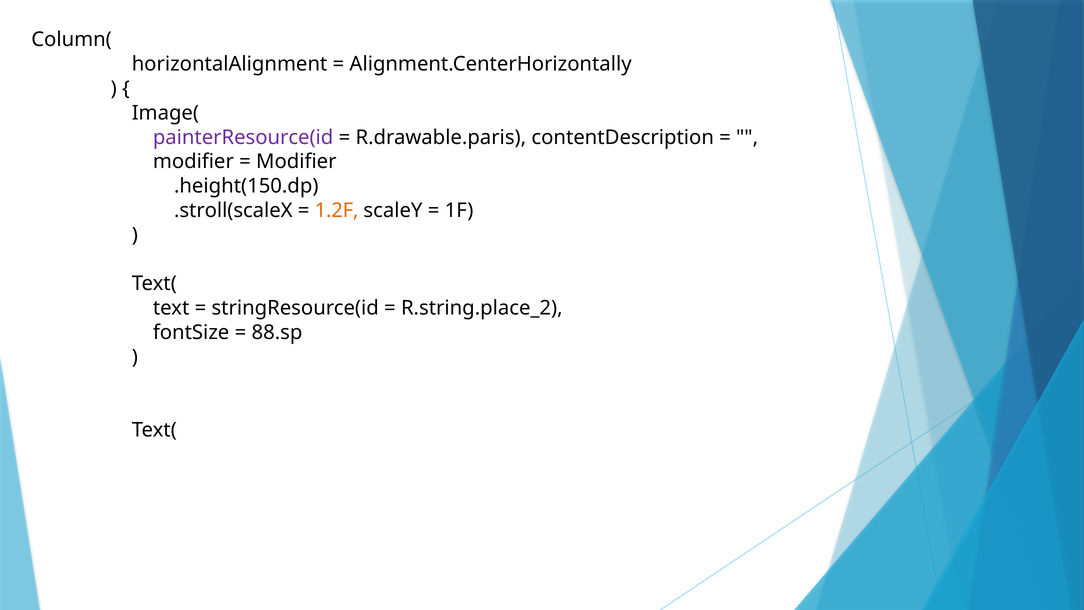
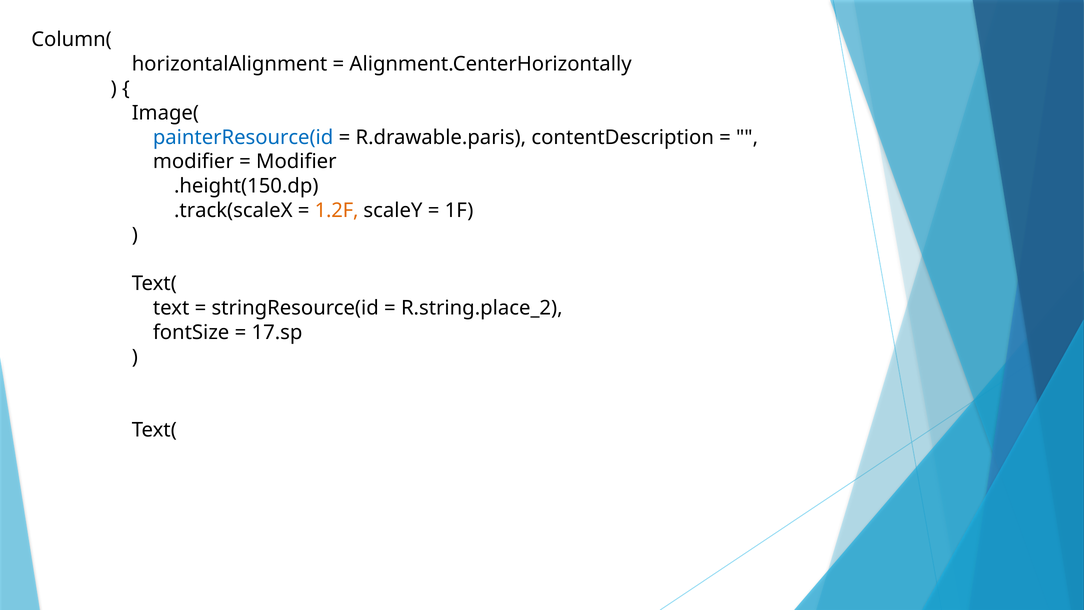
painterResource(id colour: purple -> blue
.stroll(scaleX: .stroll(scaleX -> .track(scaleX
88.sp: 88.sp -> 17.sp
